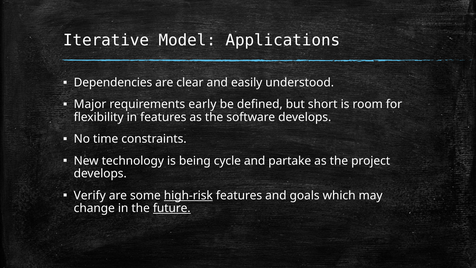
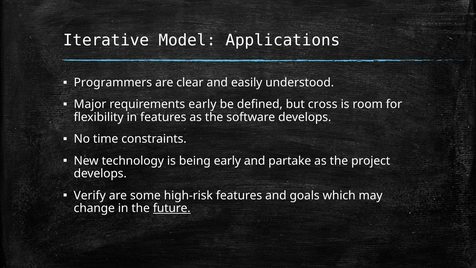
Dependencies: Dependencies -> Programmers
short: short -> cross
being cycle: cycle -> early
high-risk underline: present -> none
